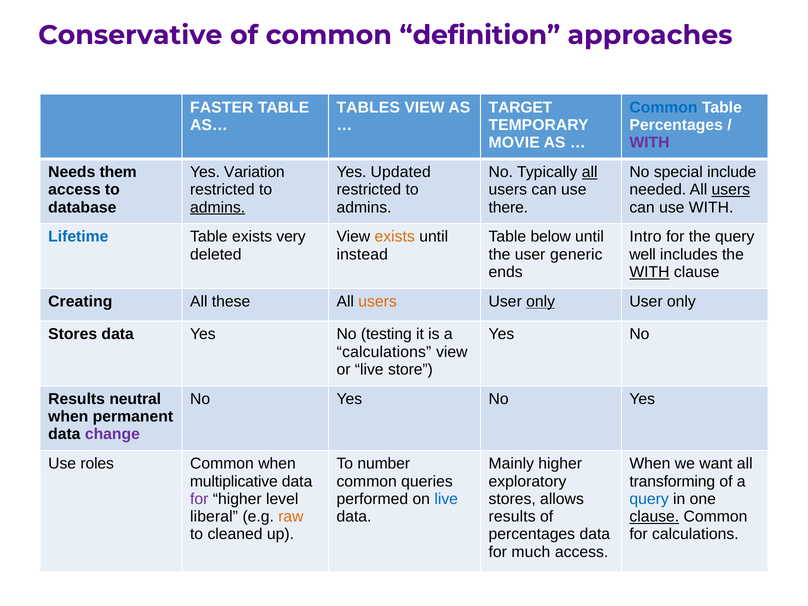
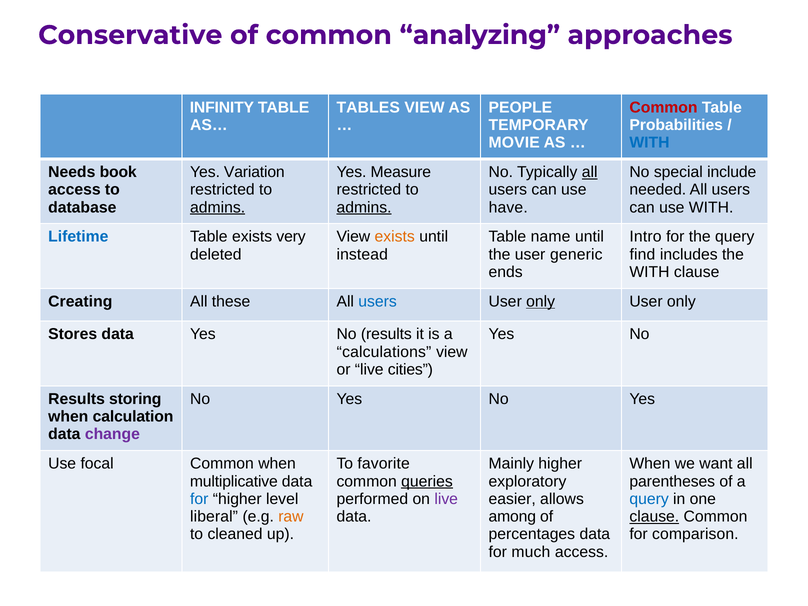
definition: definition -> analyzing
FASTER: FASTER -> INFINITY
TARGET: TARGET -> PEOPLE
Common at (663, 107) colour: blue -> red
Percentages at (676, 125): Percentages -> Probabilities
WITH at (649, 143) colour: purple -> blue
them: them -> book
Updated: Updated -> Measure
users at (731, 190) underline: present -> none
admins at (364, 207) underline: none -> present
there: there -> have
below: below -> name
well: well -> find
WITH at (649, 272) underline: present -> none
users at (378, 302) colour: orange -> blue
data Yes No testing: testing -> results
store: store -> cities
neutral: neutral -> storing
permanent: permanent -> calculation
roles: roles -> focal
number: number -> favorite
queries underline: none -> present
transforming: transforming -> parentheses
for at (199, 499) colour: purple -> blue
live at (446, 499) colour: blue -> purple
stores at (512, 499): stores -> easier
results at (512, 517): results -> among
for calculations: calculations -> comparison
